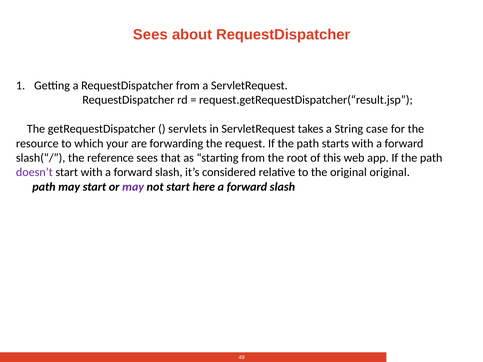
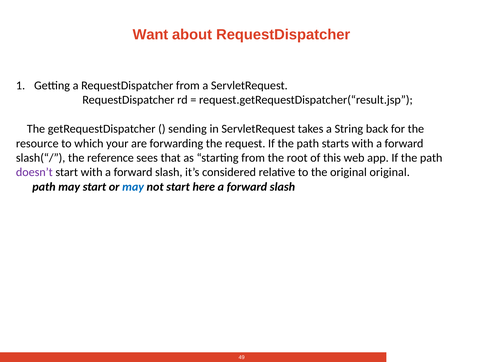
Sees at (150, 35): Sees -> Want
servlets: servlets -> sending
case: case -> back
may at (133, 187) colour: purple -> blue
